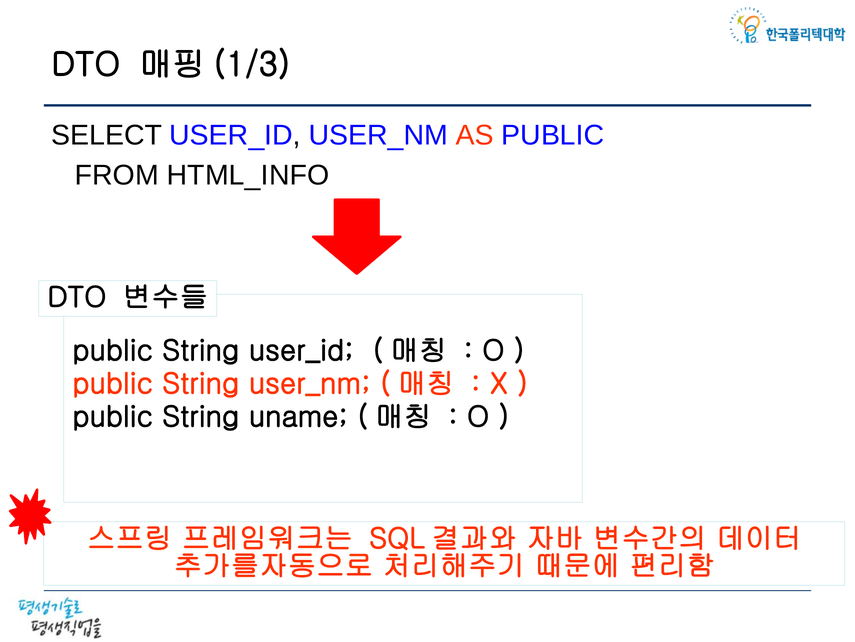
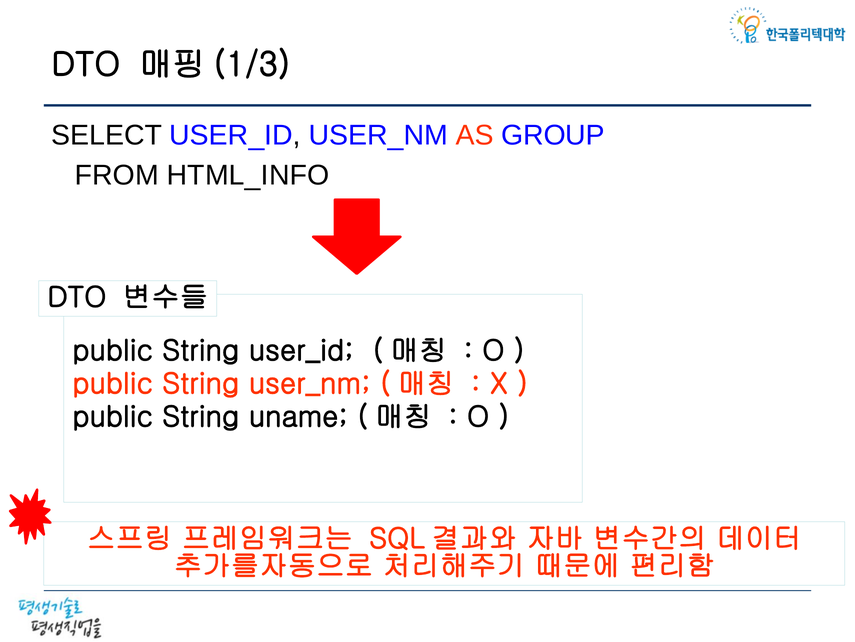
AS PUBLIC: PUBLIC -> GROUP
